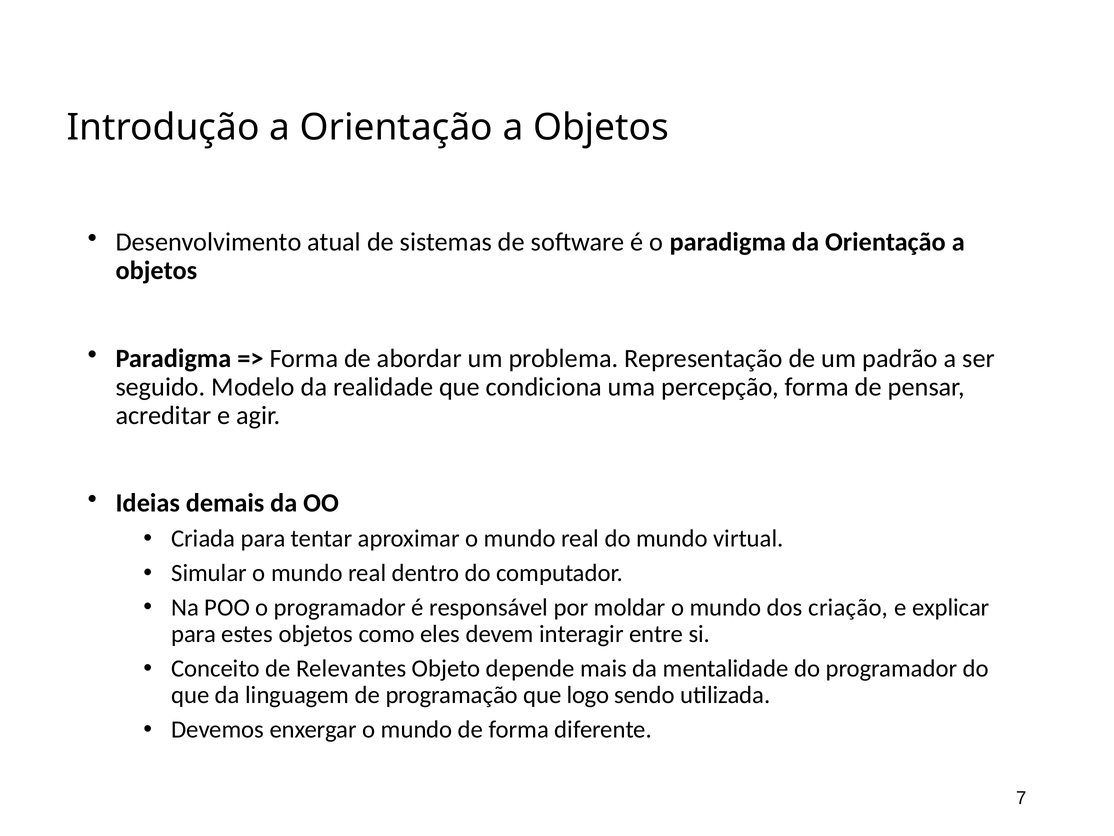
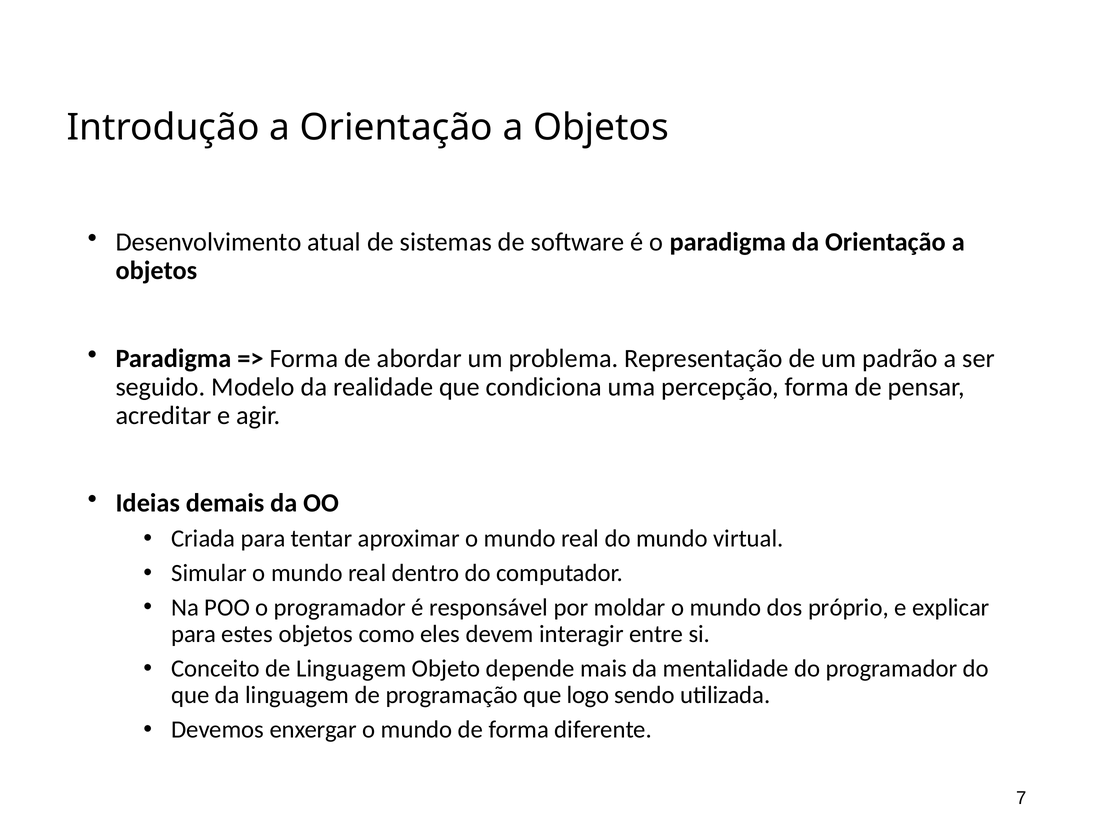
criação: criação -> próprio
de Relevantes: Relevantes -> Linguagem
